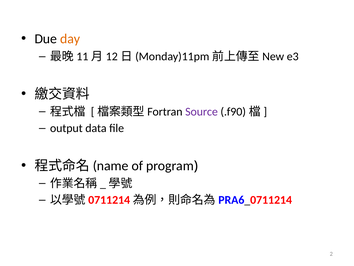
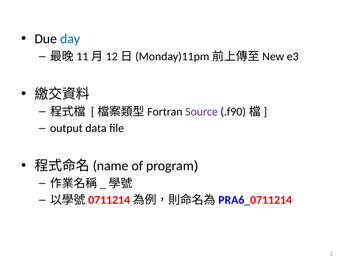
day colour: orange -> blue
